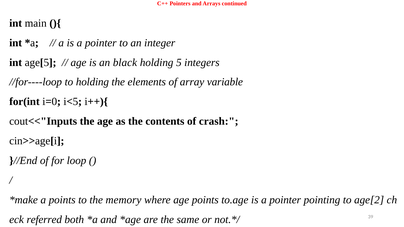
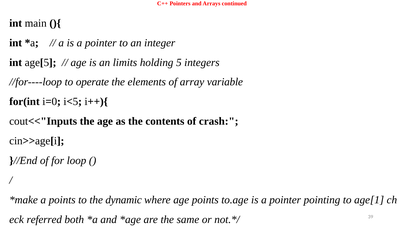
black: black -> limits
to holding: holding -> operate
memory: memory -> dynamic
age[2: age[2 -> age[1
